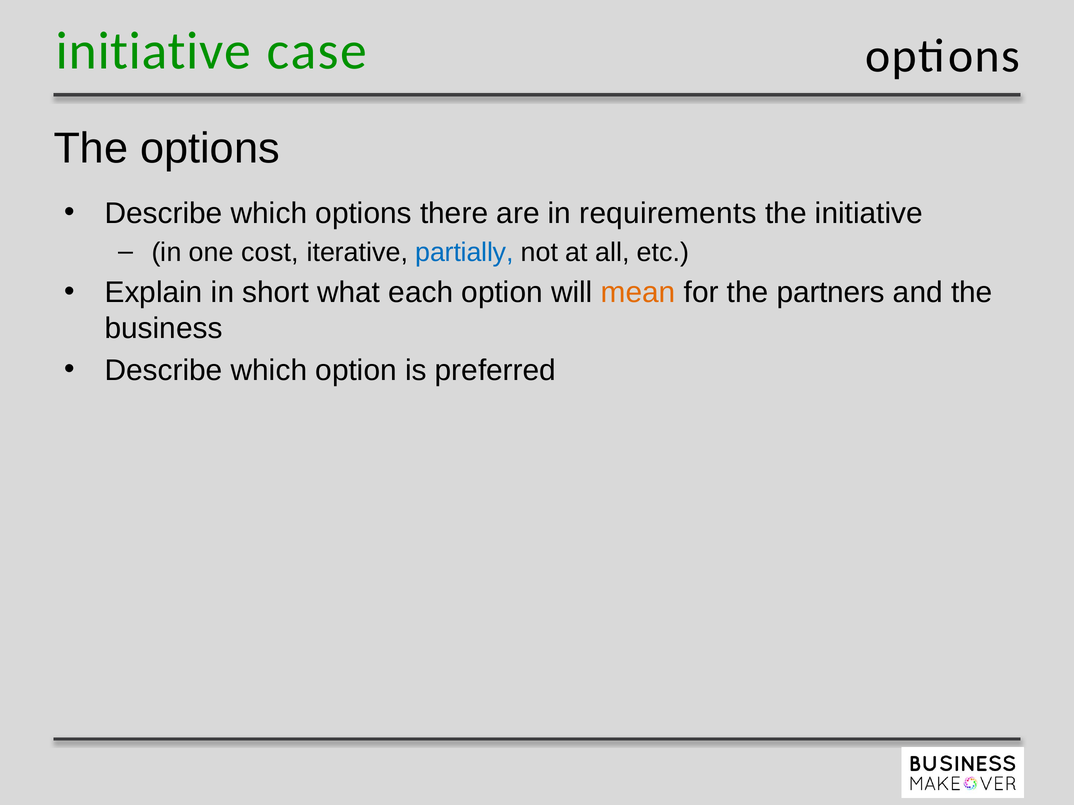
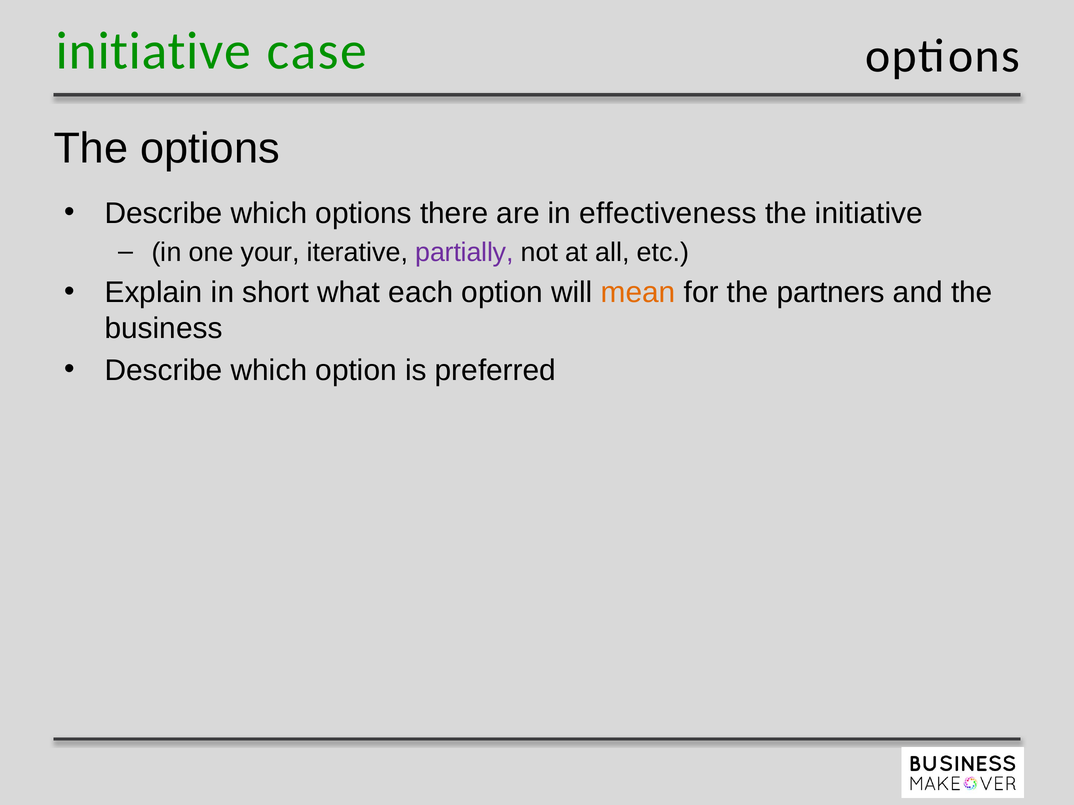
requirements: requirements -> effectiveness
cost: cost -> your
partially colour: blue -> purple
